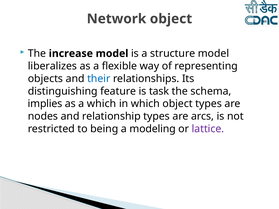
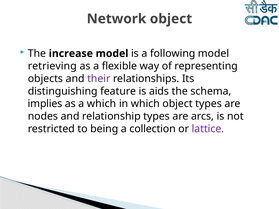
structure: structure -> following
liberalizes: liberalizes -> retrieving
their colour: blue -> purple
task: task -> aids
modeling: modeling -> collection
